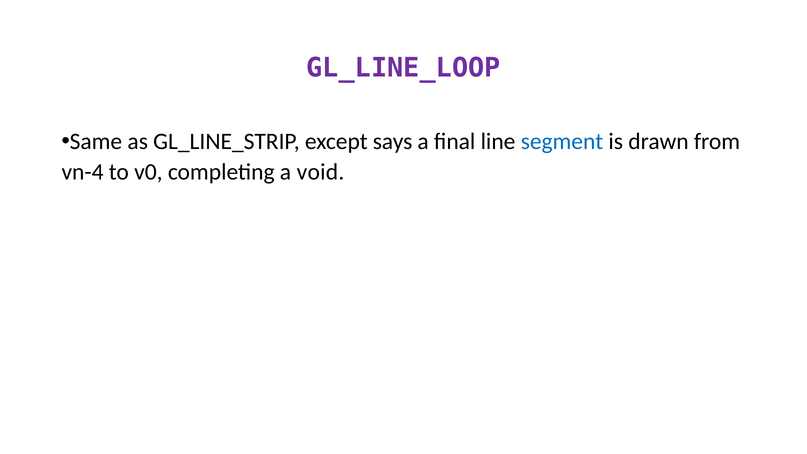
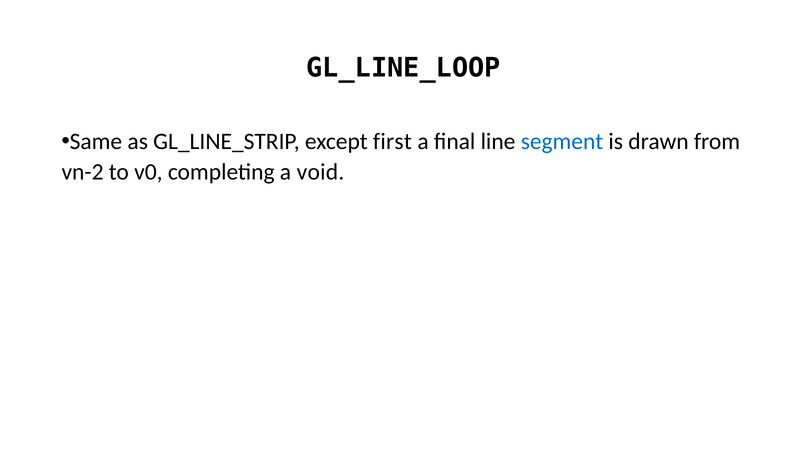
GL_LINE_LOOP colour: purple -> black
says: says -> first
vn-4: vn-4 -> vn-2
